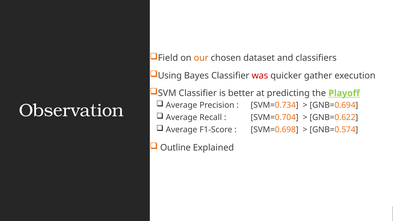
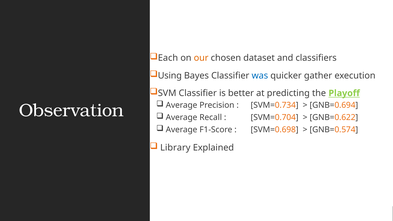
Field: Field -> Each
was colour: red -> blue
Outline: Outline -> Library
